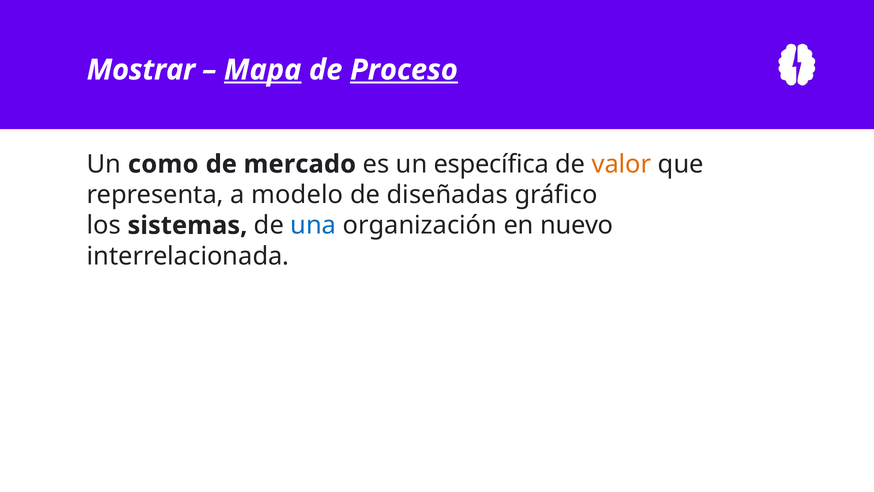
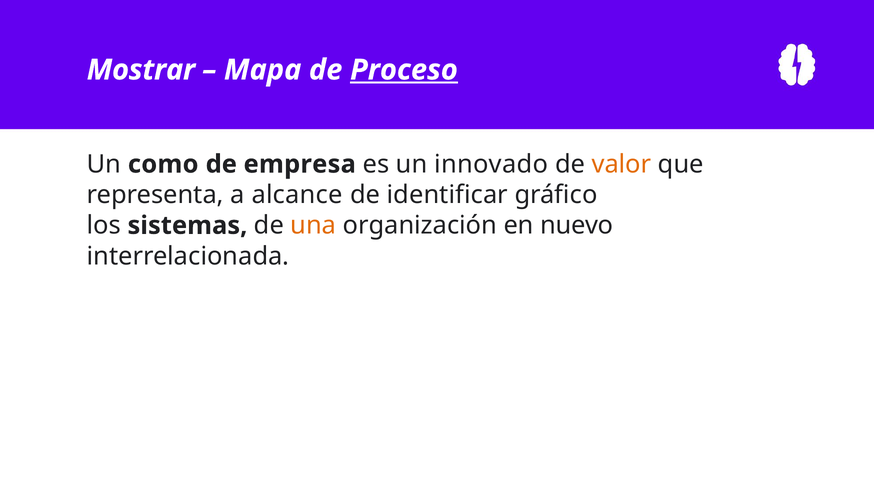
Mapa underline: present -> none
mercado: mercado -> empresa
específica: específica -> innovado
modelo: modelo -> alcance
diseñadas: diseñadas -> identificar
una colour: blue -> orange
